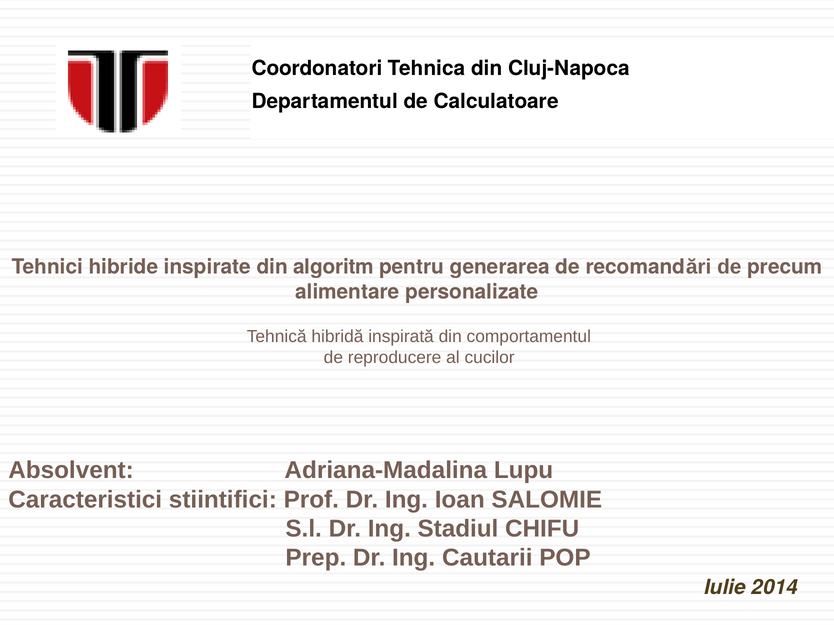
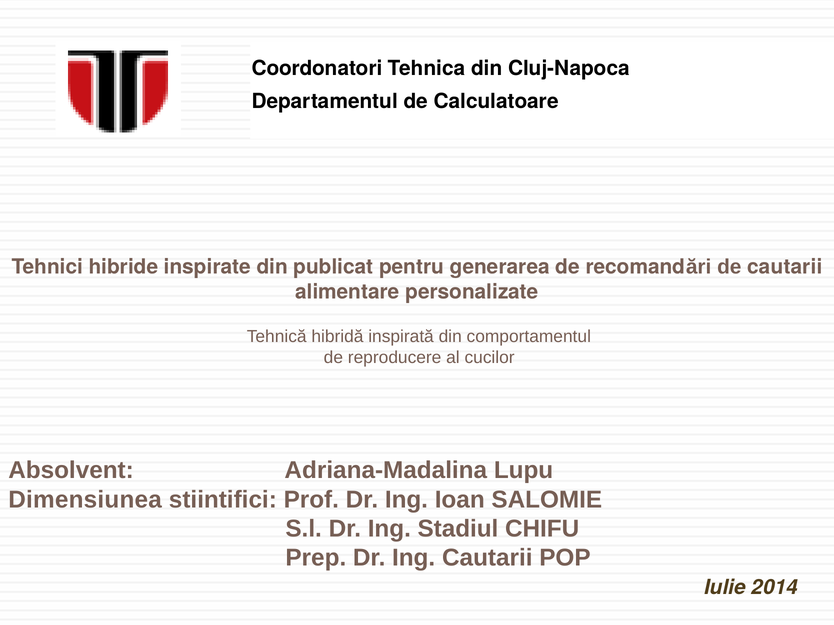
algoritm: algoritm -> publicat
de precum: precum -> cautarii
Caracteristici: Caracteristici -> Dimensiunea
